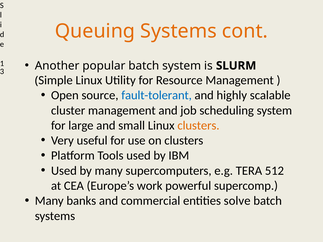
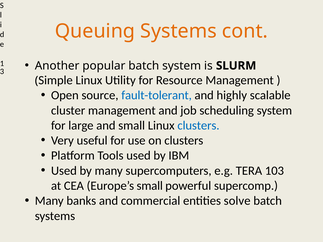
clusters at (198, 126) colour: orange -> blue
512: 512 -> 103
Europe’s work: work -> small
